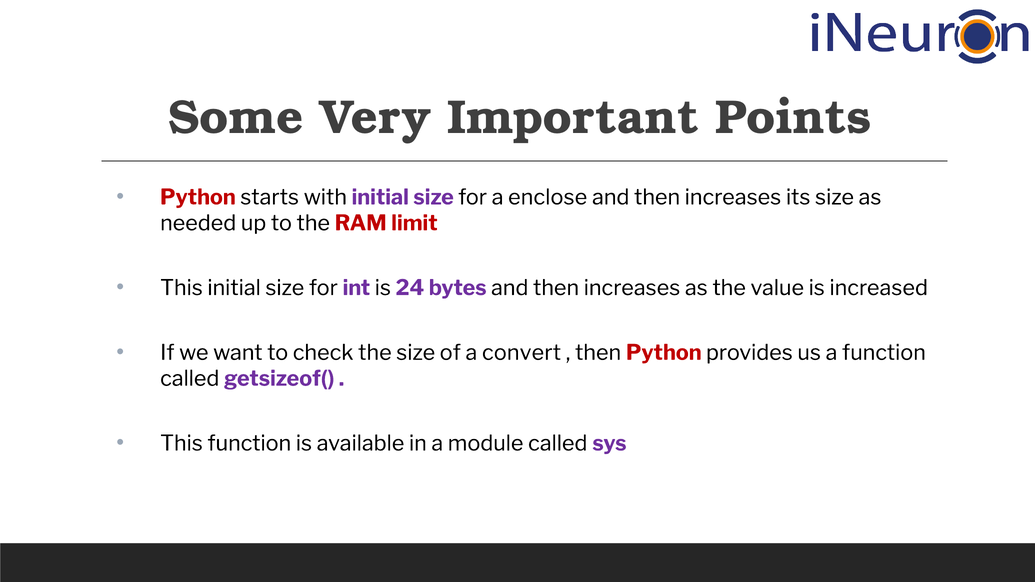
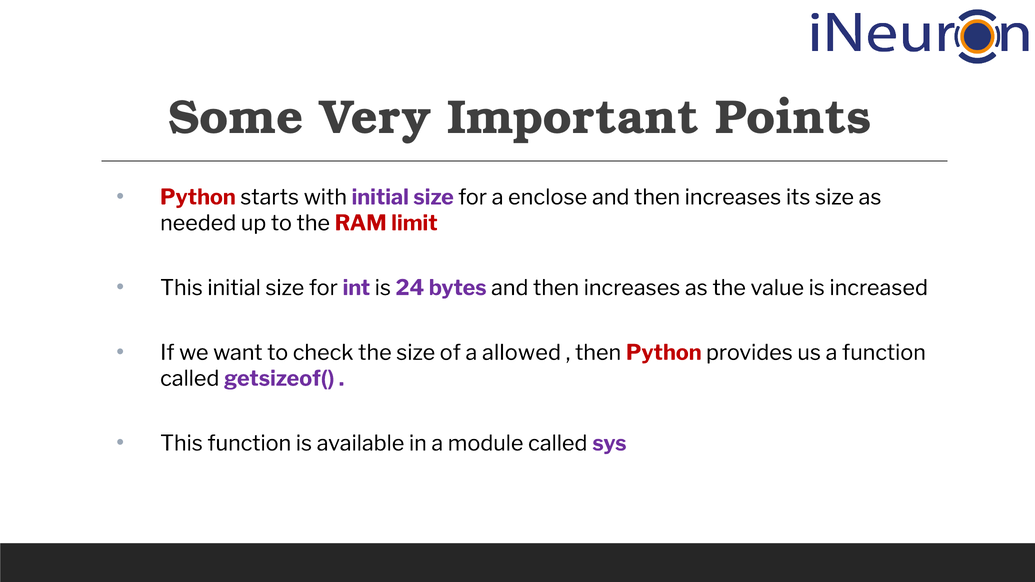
convert: convert -> allowed
